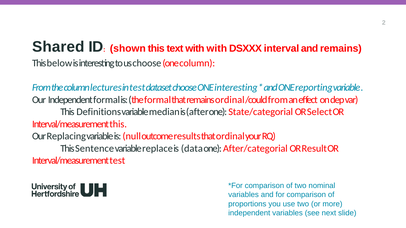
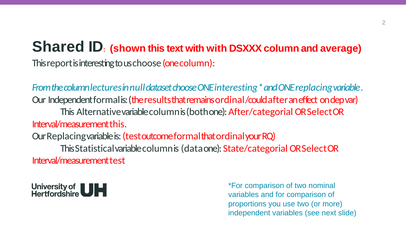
DSXXX interval: interval -> column
and remains: remains -> average
below: below -> report
in test: test -> null
ONE reporting: reporting -> replacing
the formal: formal -> results
/could from: from -> after
Definitions: Definitions -> Alternative
median at (164, 112): median -> column
after: after -> both
State/categorial: State/categorial -> After/categorial
is null: null -> test
outcome results: results -> formal
Sentence: Sentence -> Statistical
replace at (158, 149): replace -> column
After/categorial: After/categorial -> State/categorial
Result at (314, 149): Result -> Select
